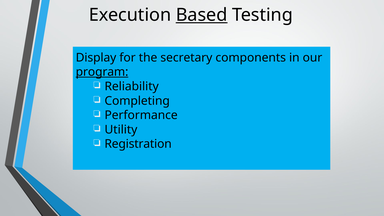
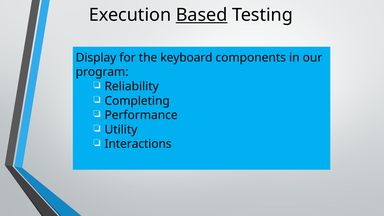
secretary: secretary -> keyboard
program underline: present -> none
Registration: Registration -> Interactions
